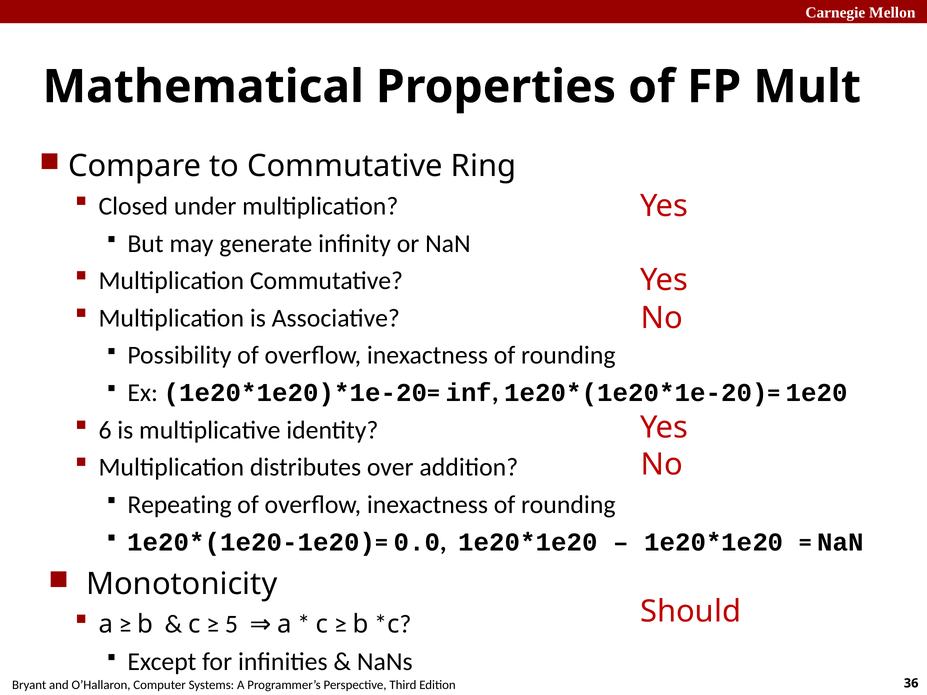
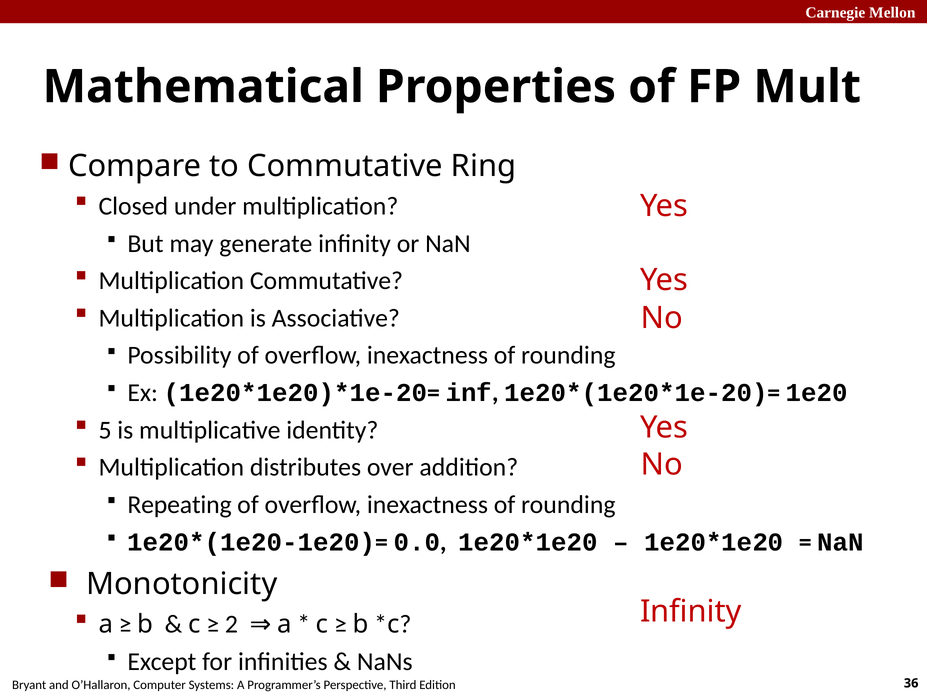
6: 6 -> 5
Should at (691, 612): Should -> Infinity
5: 5 -> 2
